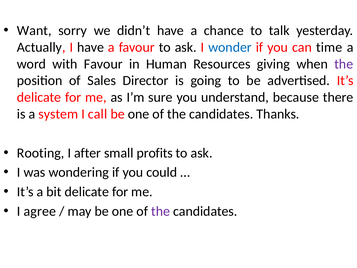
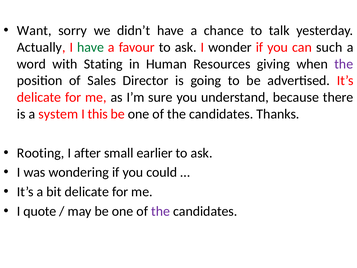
have at (91, 47) colour: black -> green
wonder colour: blue -> black
time: time -> such
with Favour: Favour -> Stating
call: call -> this
profits: profits -> earlier
agree: agree -> quote
